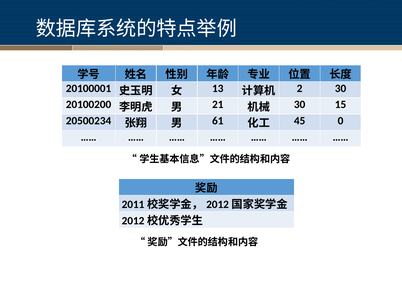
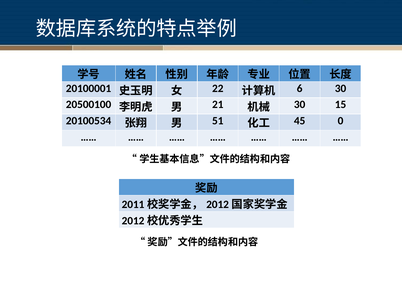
13: 13 -> 22
2: 2 -> 6
20100200: 20100200 -> 20500100
20500234: 20500234 -> 20100534
61: 61 -> 51
